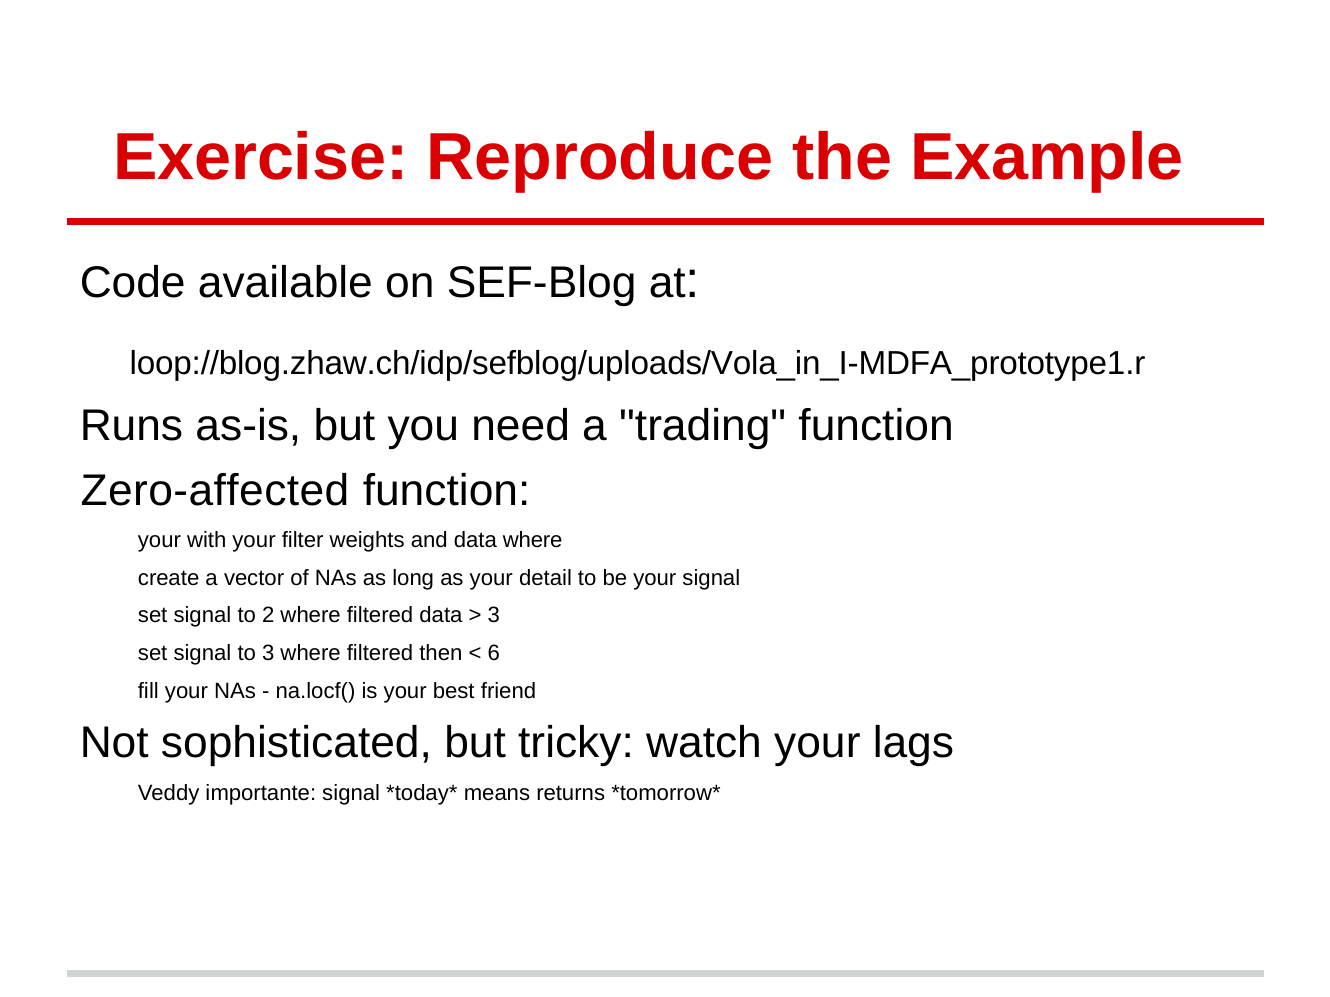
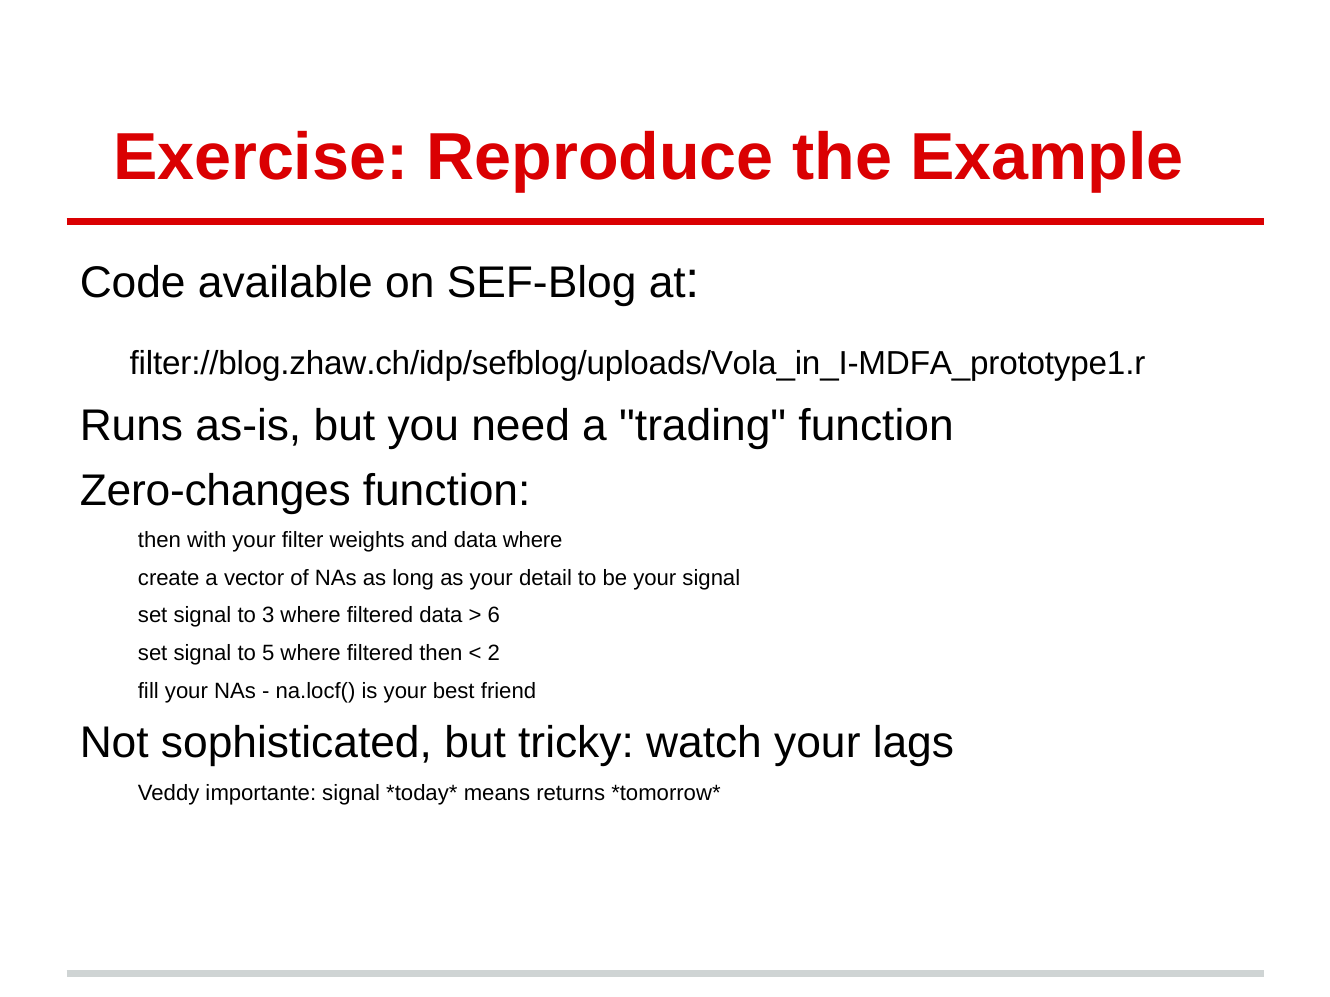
loop://blog.zhaw.ch/idp/sefblog/uploads/Vola_in_I-MDFA_prototype1.r: loop://blog.zhaw.ch/idp/sefblog/uploads/Vola_in_I-MDFA_prototype1.r -> filter://blog.zhaw.ch/idp/sefblog/uploads/Vola_in_I-MDFA_prototype1.r
Zero-affected: Zero-affected -> Zero-changes
your at (159, 540): your -> then
2: 2 -> 3
3 at (494, 616): 3 -> 6
to 3: 3 -> 5
6: 6 -> 2
